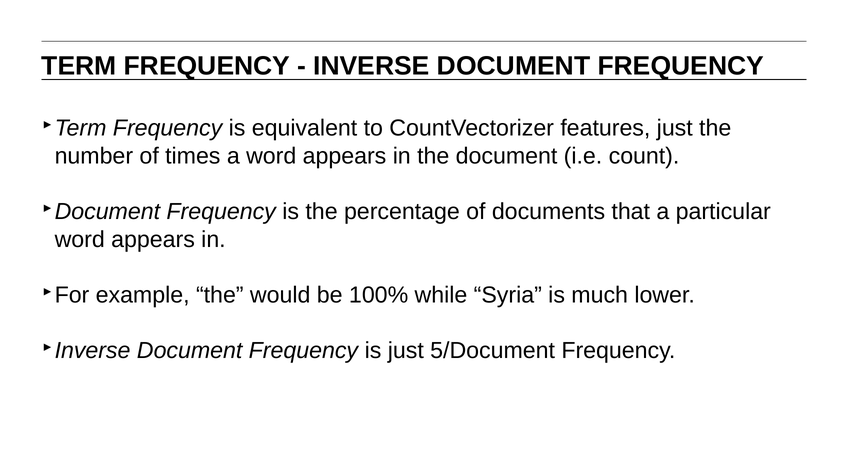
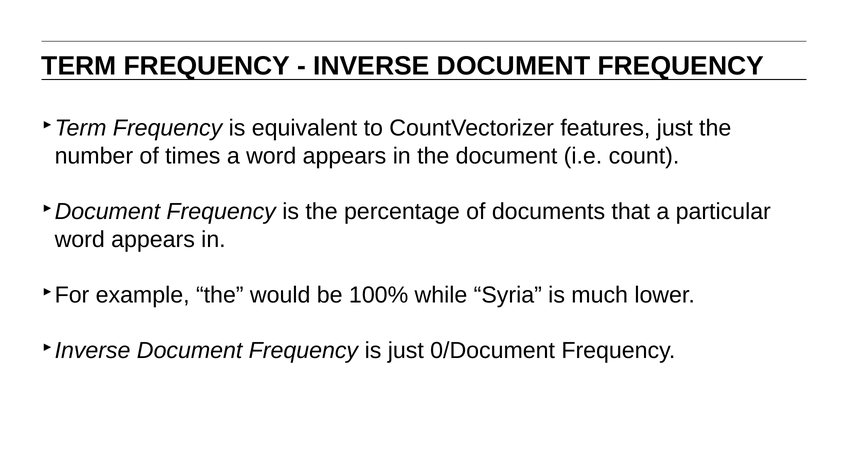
5/Document: 5/Document -> 0/Document
